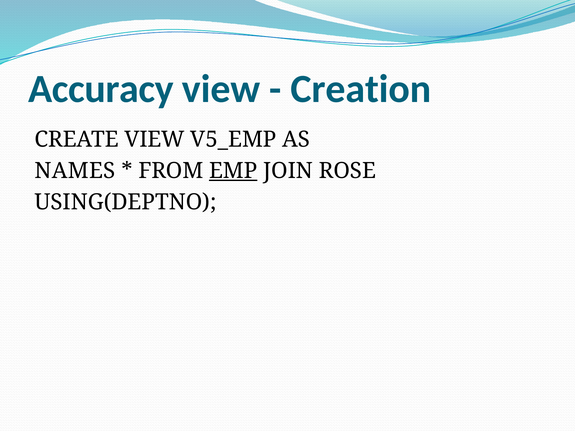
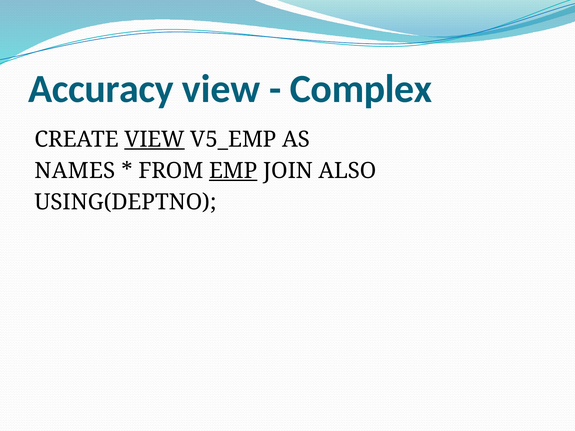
Creation: Creation -> Complex
VIEW at (155, 140) underline: none -> present
ROSE: ROSE -> ALSO
